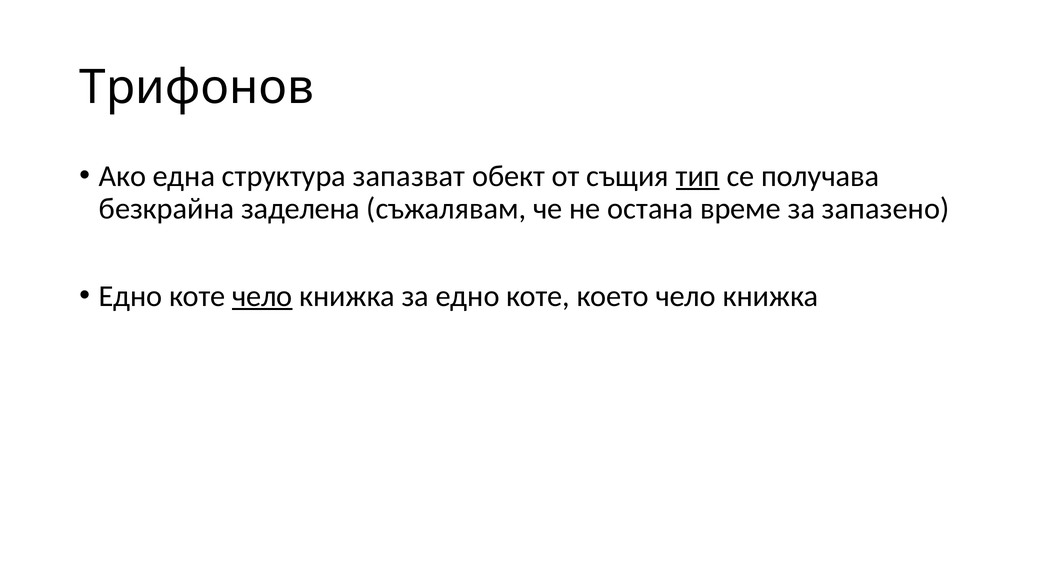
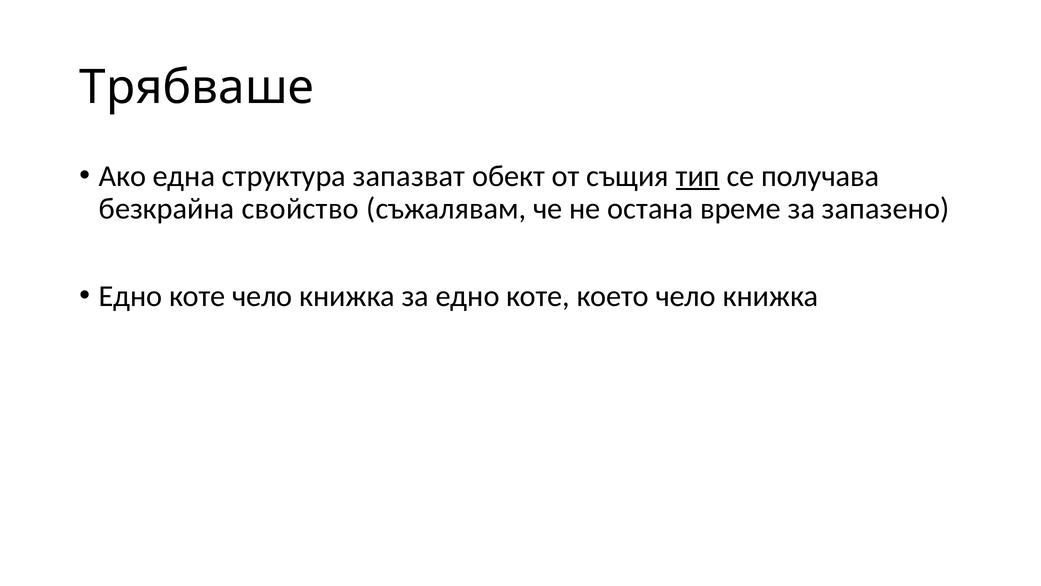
Трифонов: Трифонов -> Трябваше
заделена: заделена -> свойство
чело at (262, 296) underline: present -> none
